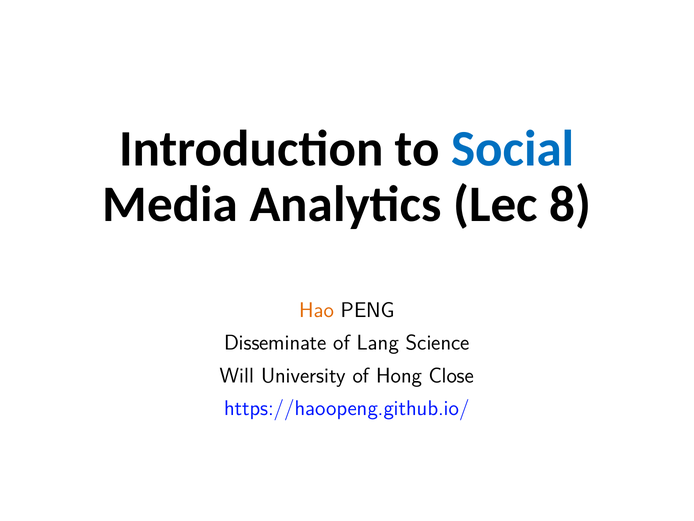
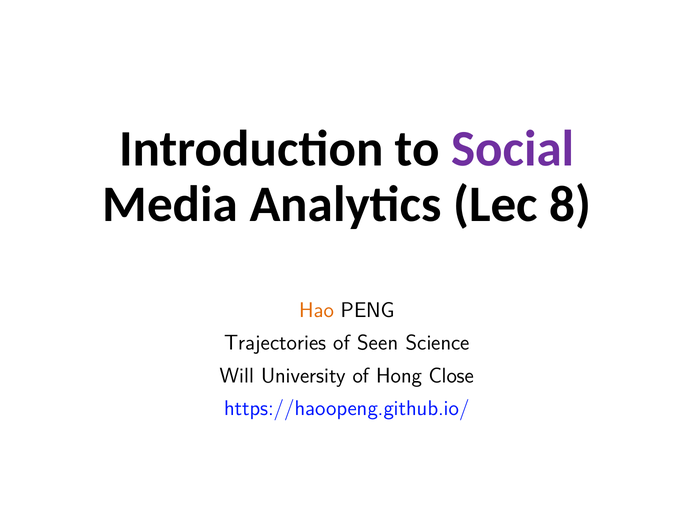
Social colour: blue -> purple
Disseminate: Disseminate -> Trajectories
Lang: Lang -> Seen
